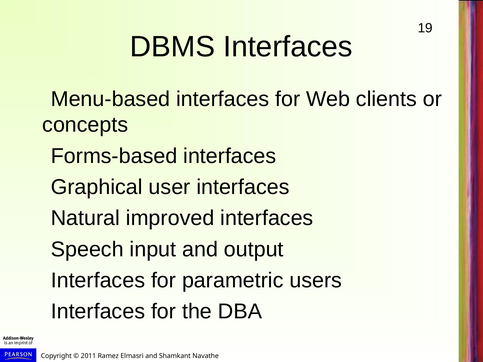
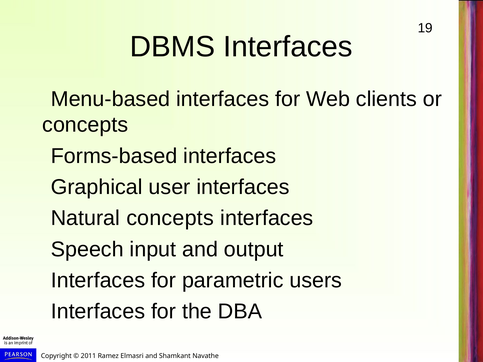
Natural improved: improved -> concepts
